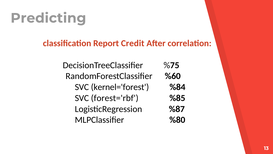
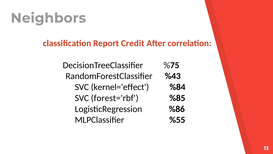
Predicting: Predicting -> Neighbors
%60: %60 -> %43
kernel='forest: kernel='forest -> kernel='effect
%87: %87 -> %86
%80: %80 -> %55
